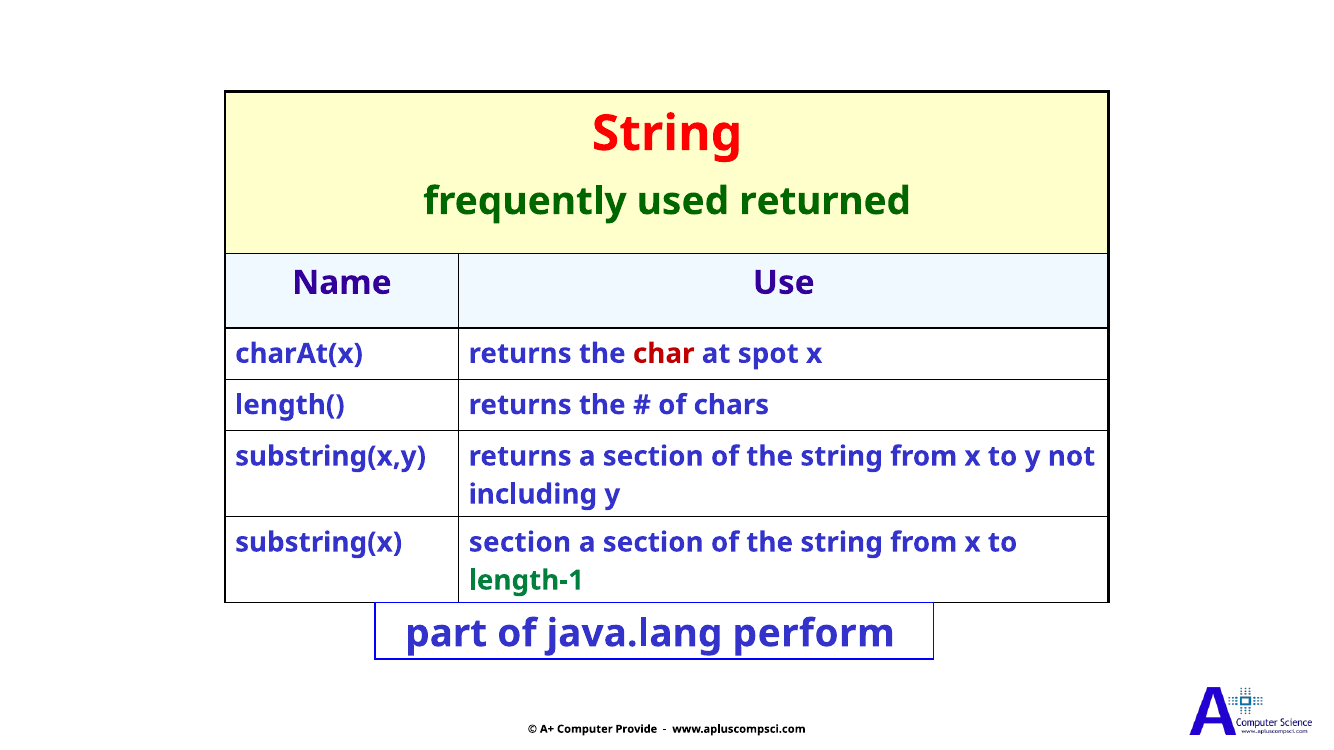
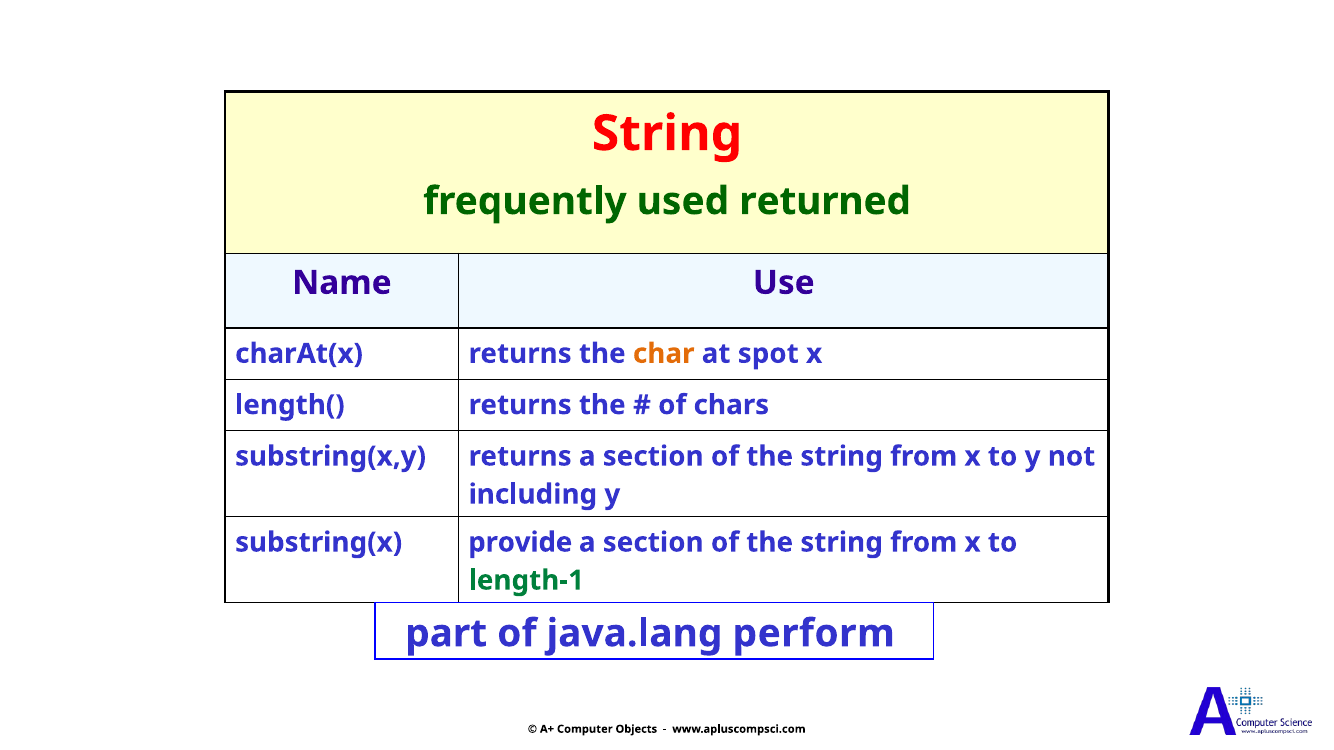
char colour: red -> orange
substring(x section: section -> provide
Provide: Provide -> Objects
